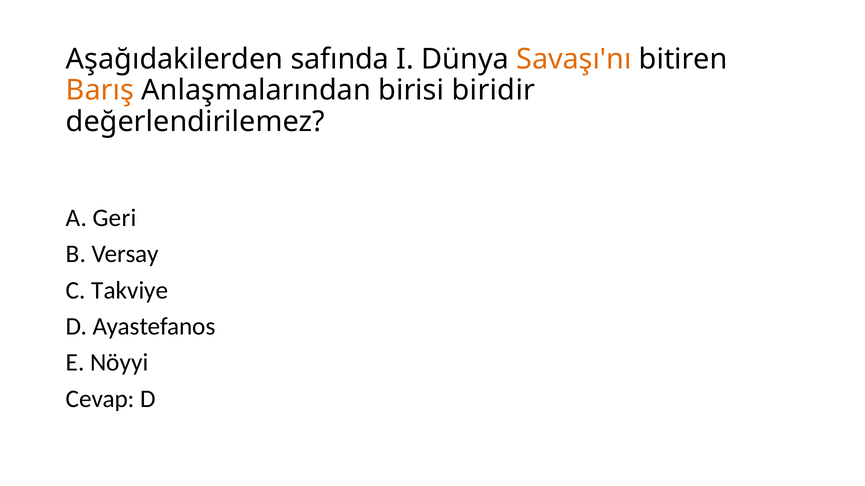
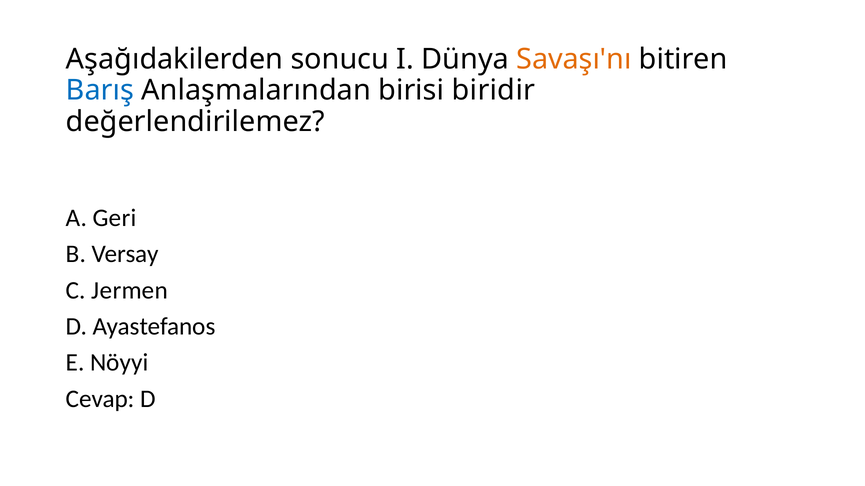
safında: safında -> sonucu
Barış colour: orange -> blue
Takviye: Takviye -> Jermen
